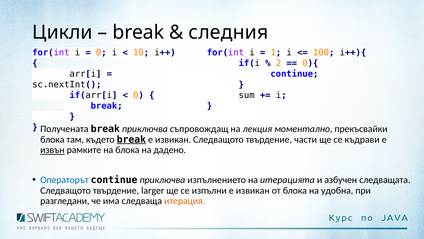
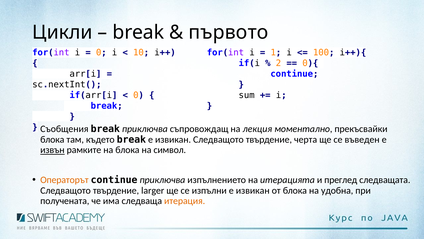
следния: следния -> първото
Получената: Получената -> Съобщения
break at (131, 139) underline: present -> none
части: части -> черта
къдрави: къдрави -> въведен
дадено: дадено -> символ
Операторът colour: blue -> orange
азбучен: азбучен -> преглед
разгледани: разгледани -> получената
